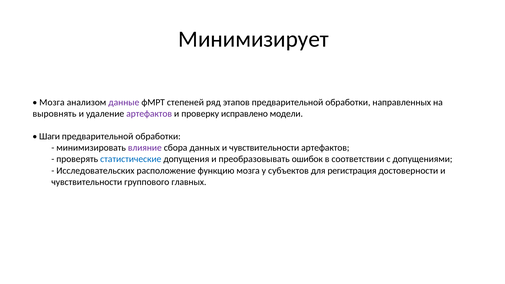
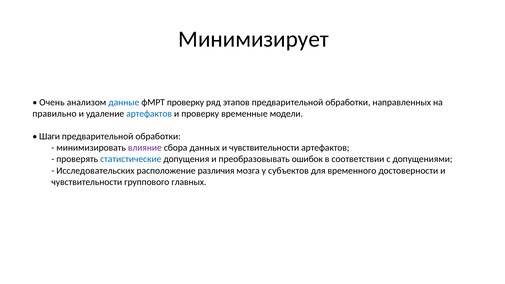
Мозга at (52, 102): Мозга -> Очень
данные colour: purple -> blue
фМРТ степеней: степеней -> проверку
выровнять: выровнять -> правильно
артефактов at (149, 114) colour: purple -> blue
исправлено: исправлено -> временные
функцию: функцию -> различия
регистрация: регистрация -> временного
